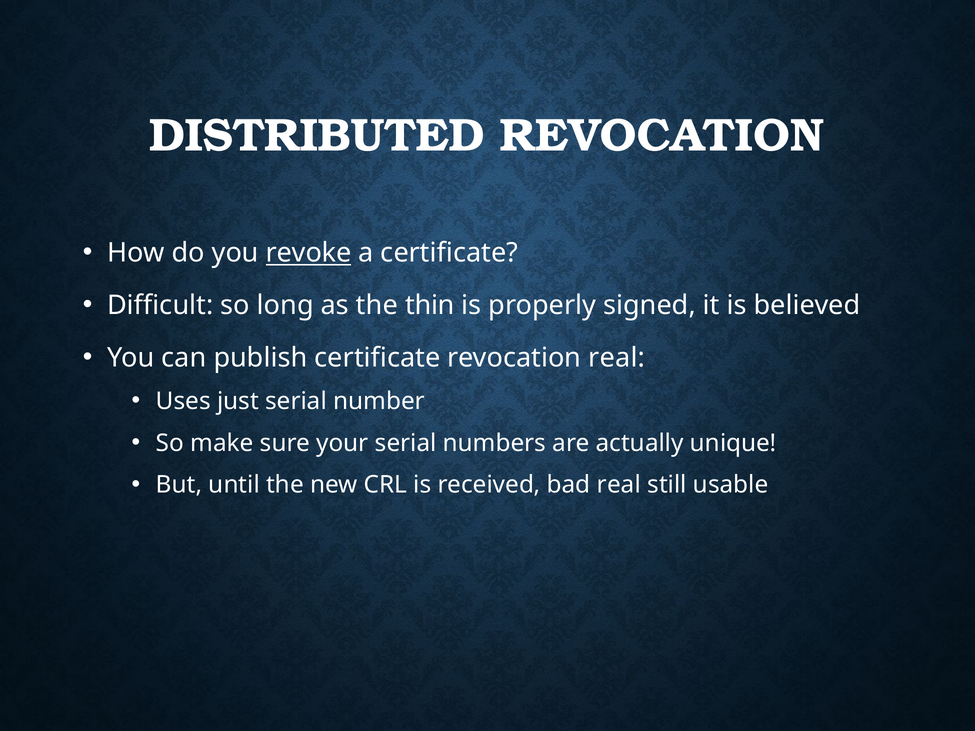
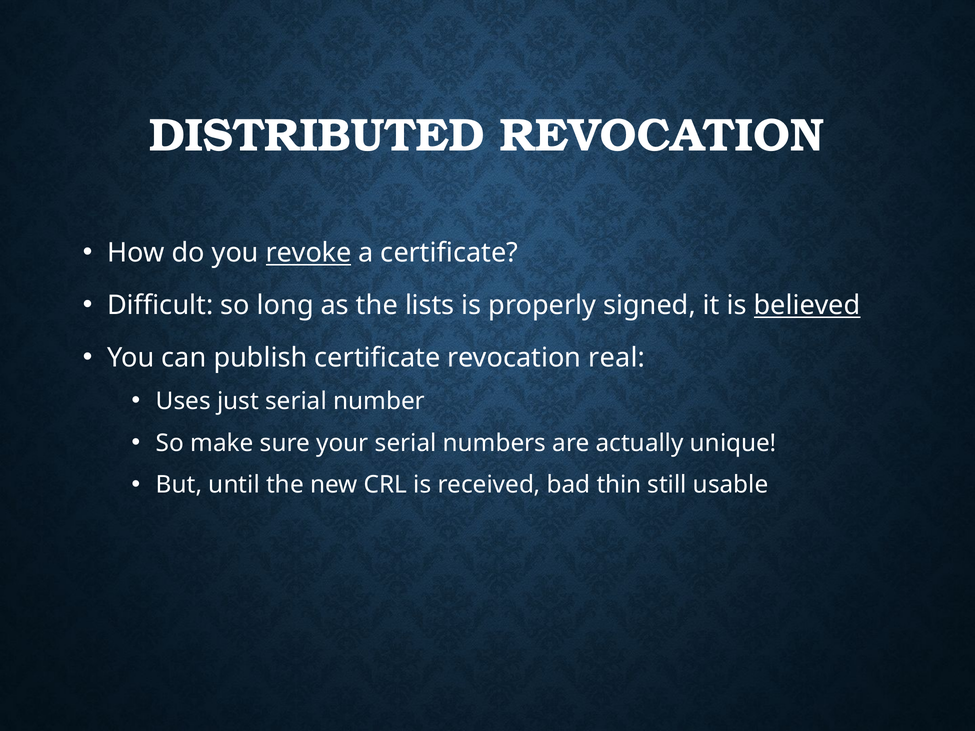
thin: thin -> lists
believed underline: none -> present
bad real: real -> thin
